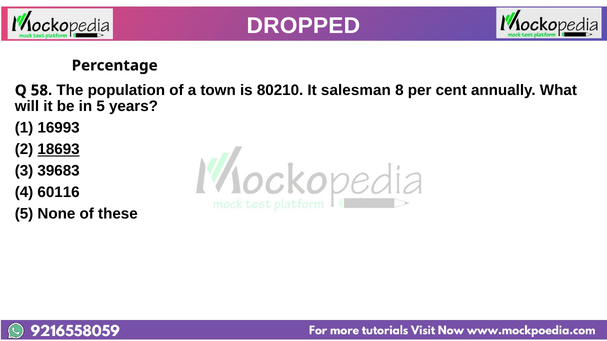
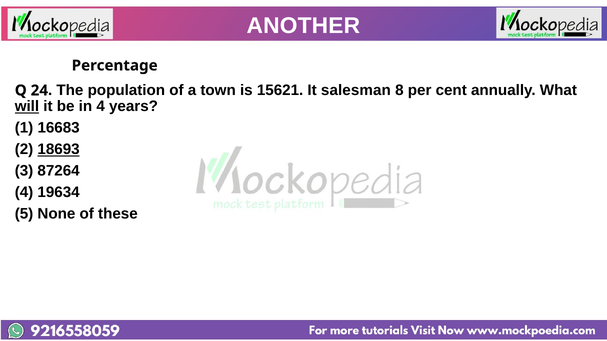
DROPPED: DROPPED -> ANOTHER
58: 58 -> 24
80210: 80210 -> 15621
will underline: none -> present
in 5: 5 -> 4
16993: 16993 -> 16683
39683: 39683 -> 87264
60116: 60116 -> 19634
